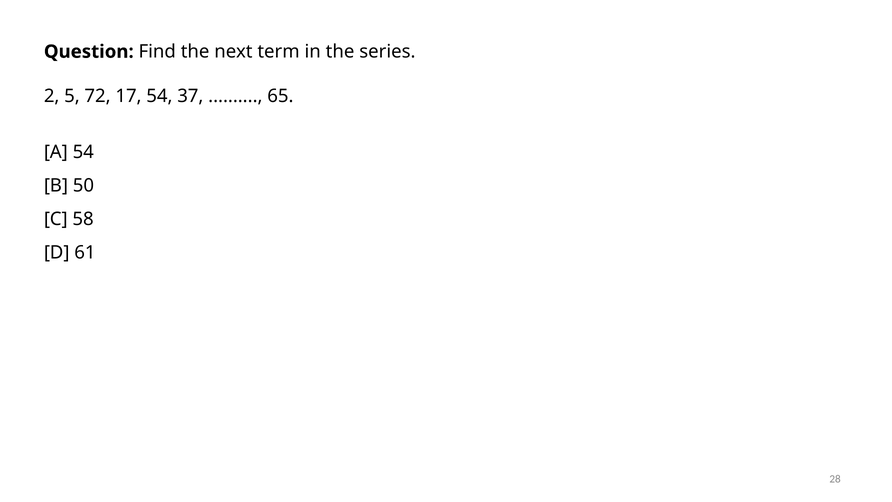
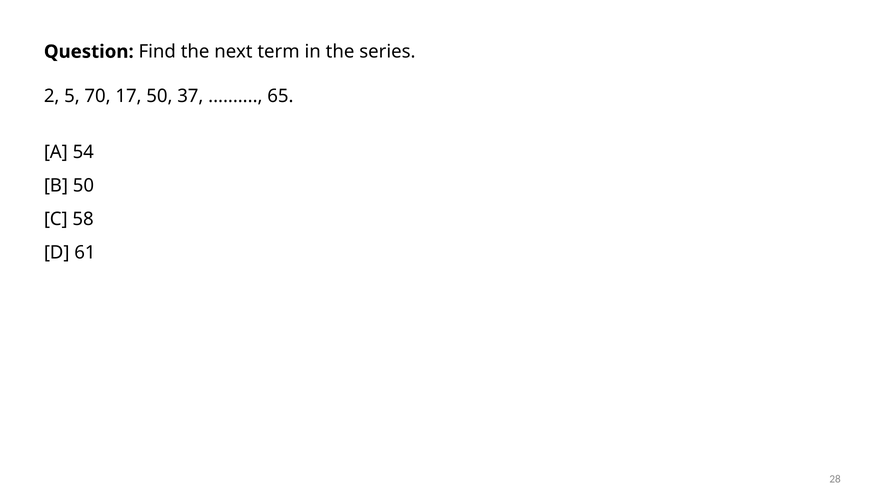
72: 72 -> 70
17 54: 54 -> 50
